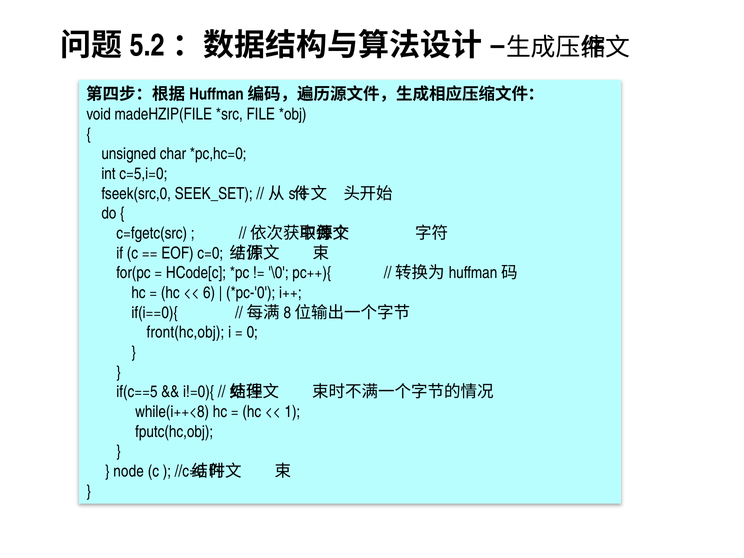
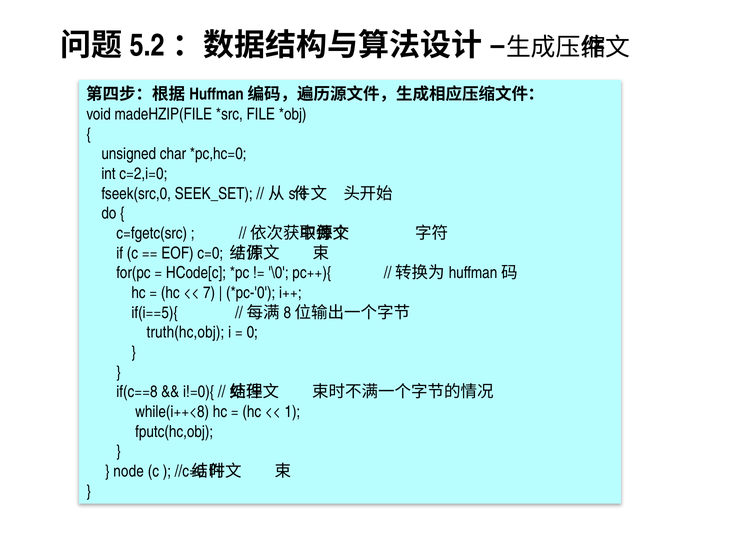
c=5,i=0: c=5,i=0 -> c=2,i=0
6: 6 -> 7
if(i==0){: if(i==0){ -> if(i==5){
front(hc,obj: front(hc,obj -> truth(hc,obj
if(c==5: if(c==5 -> if(c==8
